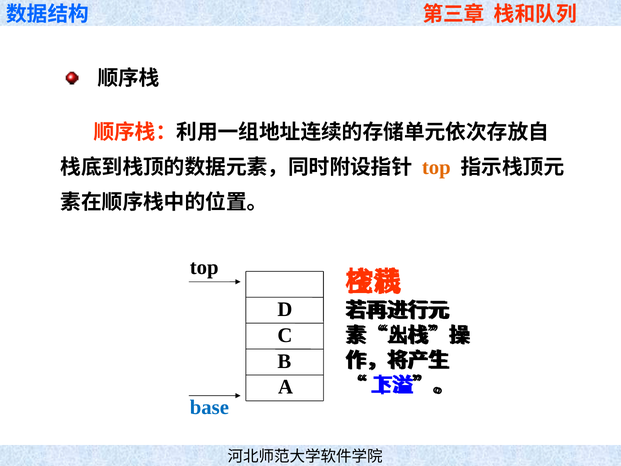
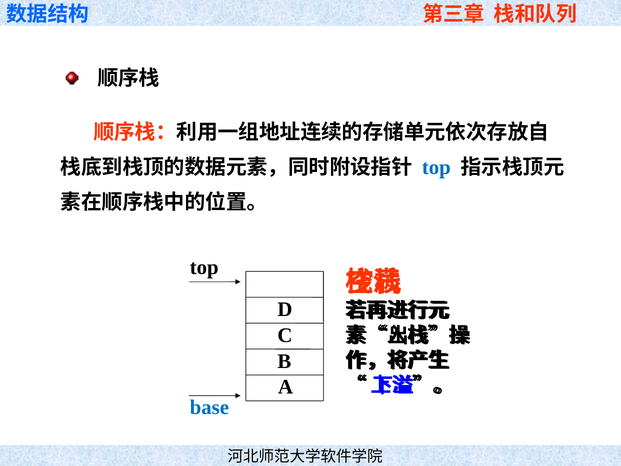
top at (436, 167) colour: orange -> blue
